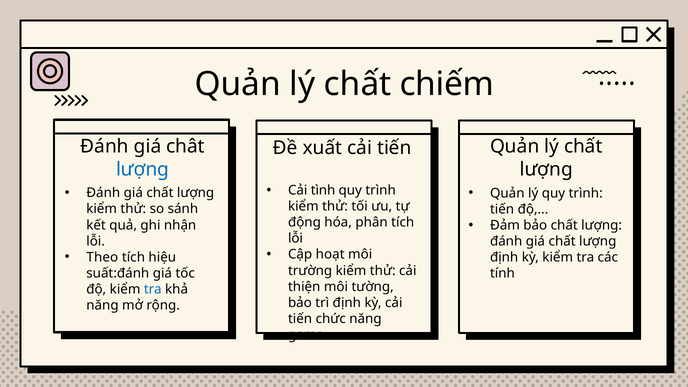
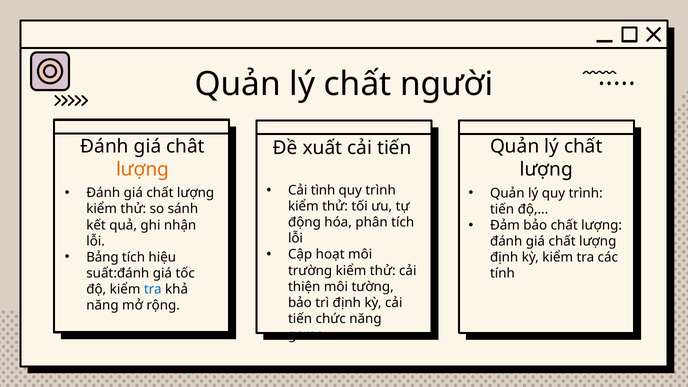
chiếm: chiếm -> người
lượng at (143, 170) colour: blue -> orange
Theo: Theo -> Bảng
